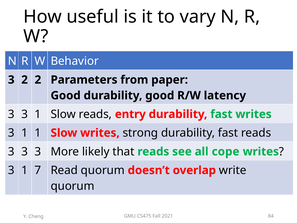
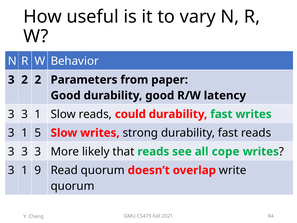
entry: entry -> could
1 1: 1 -> 5
7: 7 -> 9
